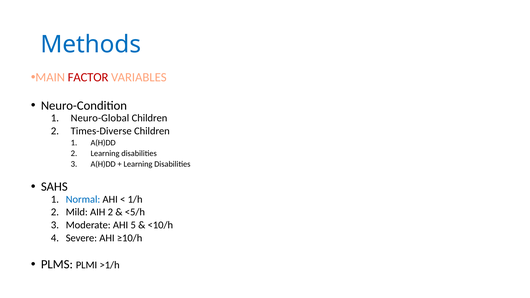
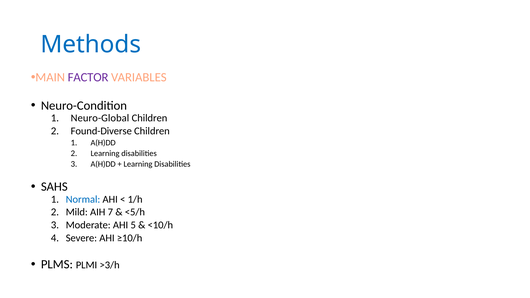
FACTOR colour: red -> purple
Times-Diverse: Times-Diverse -> Found-Diverse
AIH 2: 2 -> 7
>1/h: >1/h -> >3/h
